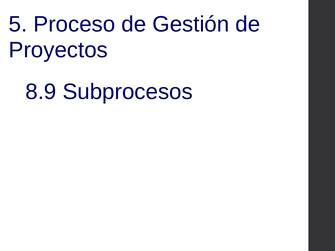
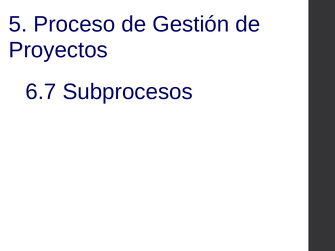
8.9: 8.9 -> 6.7
